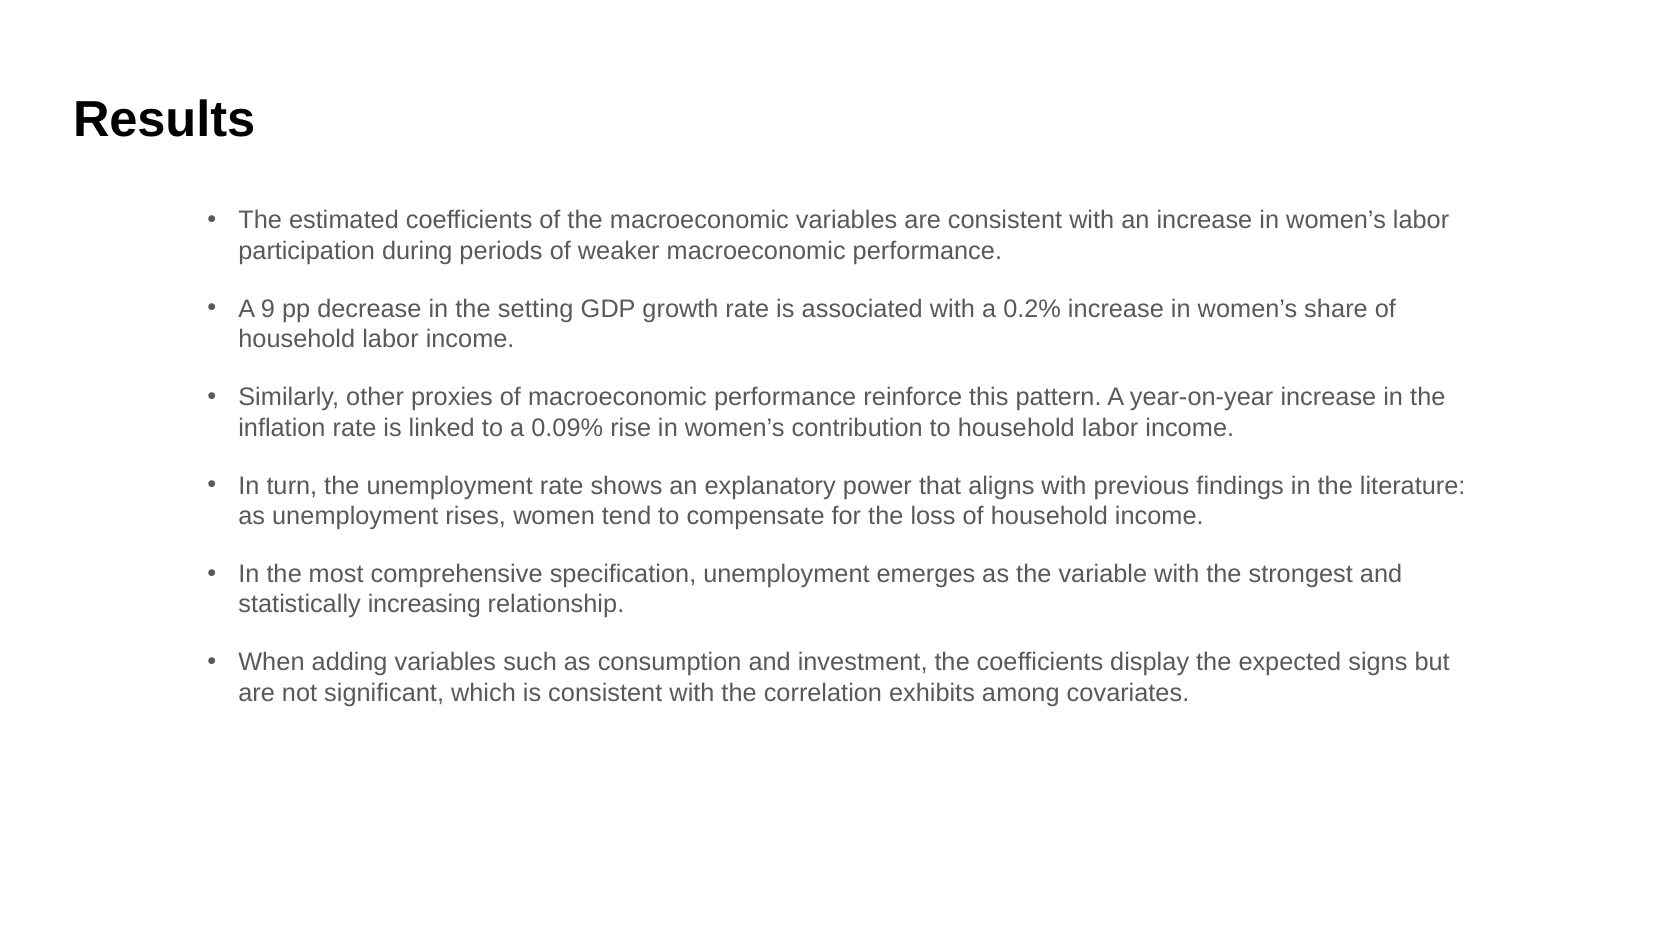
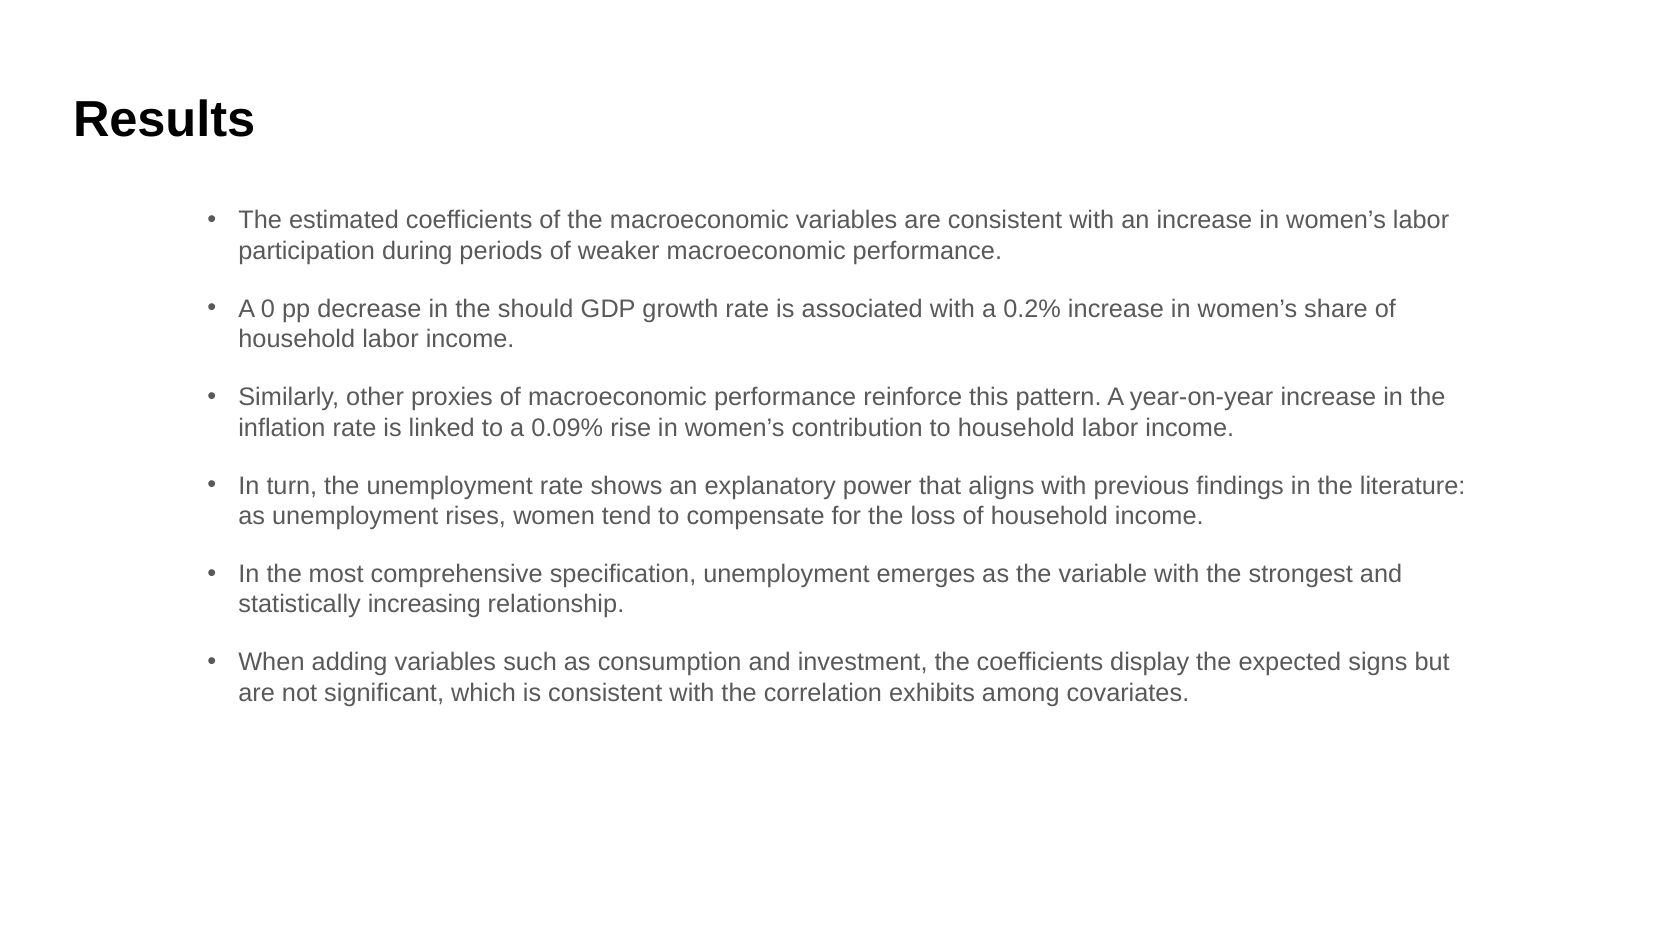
9: 9 -> 0
setting: setting -> should
